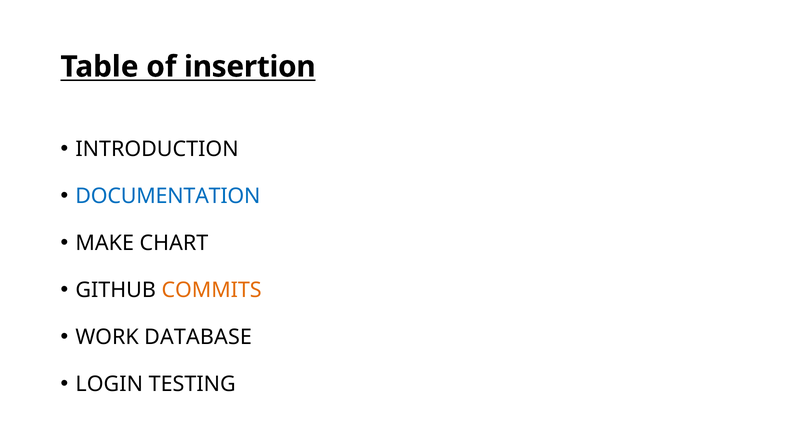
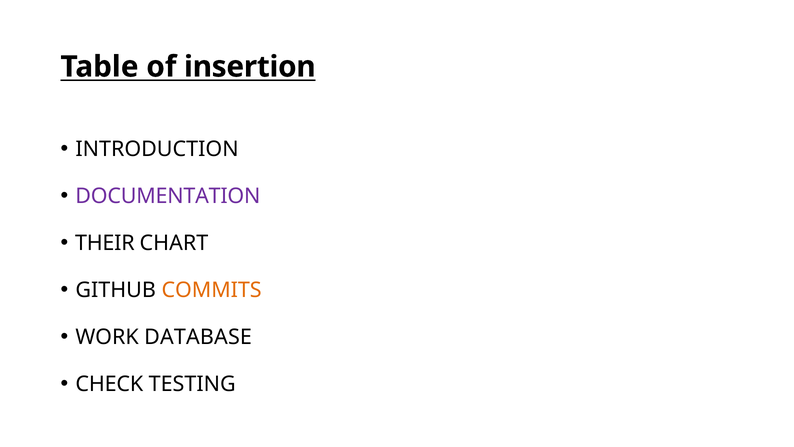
DOCUMENTATION colour: blue -> purple
MAKE: MAKE -> THEIR
LOGIN: LOGIN -> CHECK
